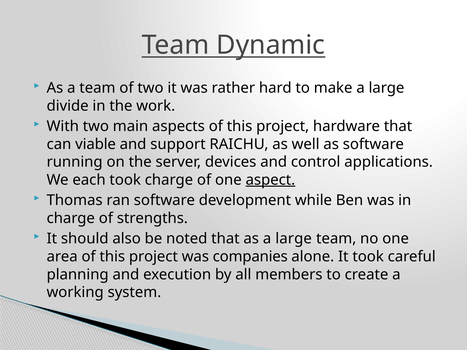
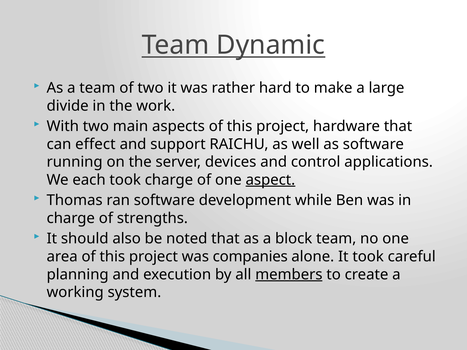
viable: viable -> effect
as a large: large -> block
members underline: none -> present
